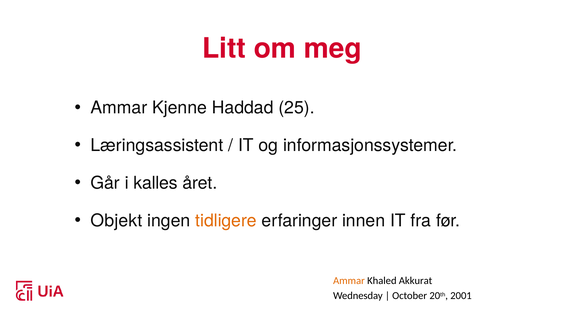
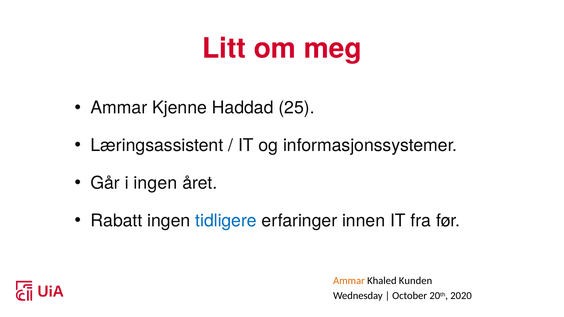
i kalles: kalles -> ingen
Objekt: Objekt -> Rabatt
tidligere colour: orange -> blue
Akkurat: Akkurat -> Kunden
2001: 2001 -> 2020
